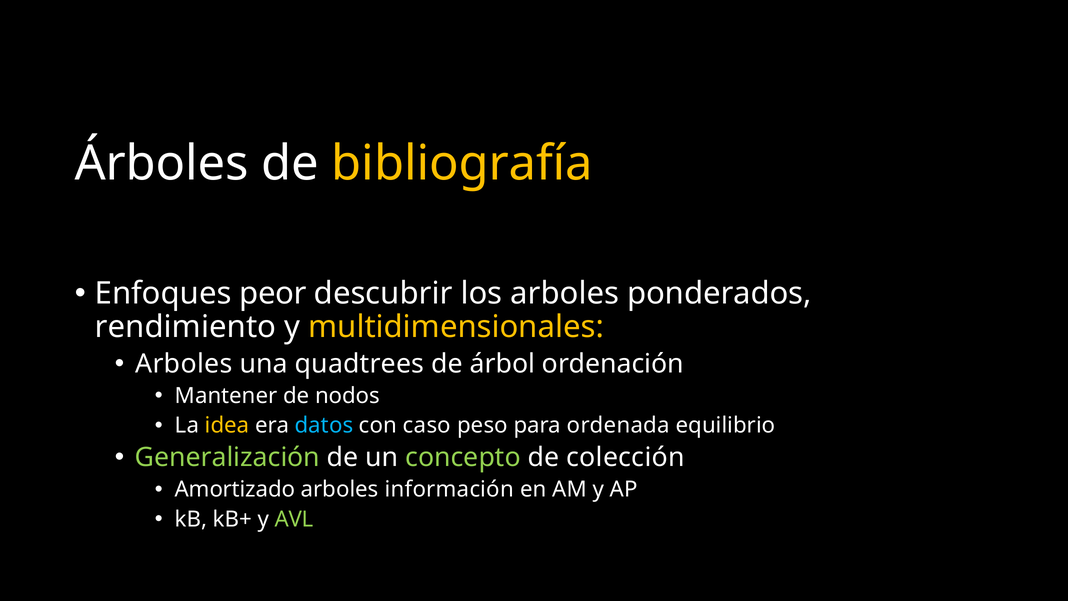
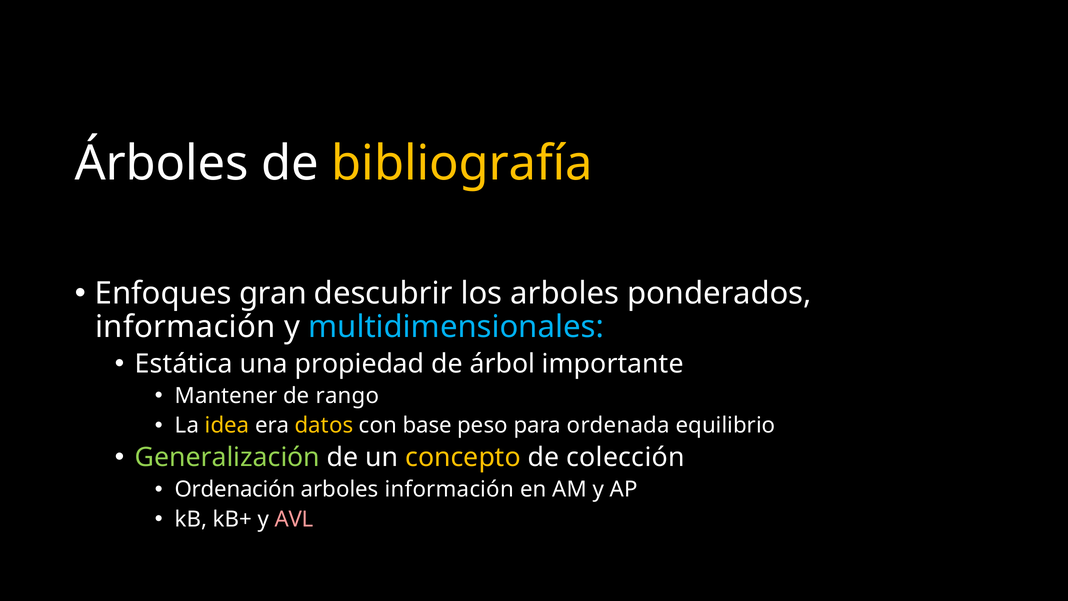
peor: peor -> gran
rendimiento at (186, 327): rendimiento -> información
multidimensionales colour: yellow -> light blue
Arboles at (184, 364): Arboles -> Estática
quadtrees: quadtrees -> propiedad
ordenación: ordenación -> importante
nodos: nodos -> rango
datos colour: light blue -> yellow
caso: caso -> base
concepto colour: light green -> yellow
Amortizado: Amortizado -> Ordenación
AVL colour: light green -> pink
